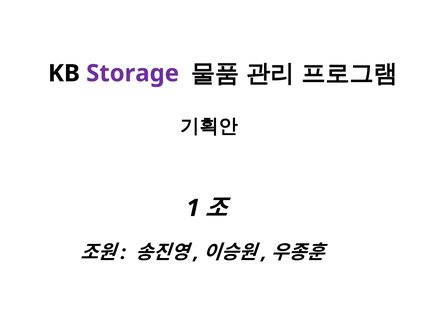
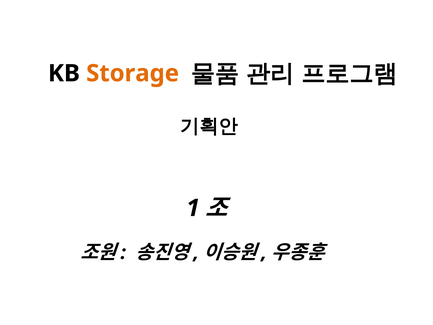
Storage colour: purple -> orange
